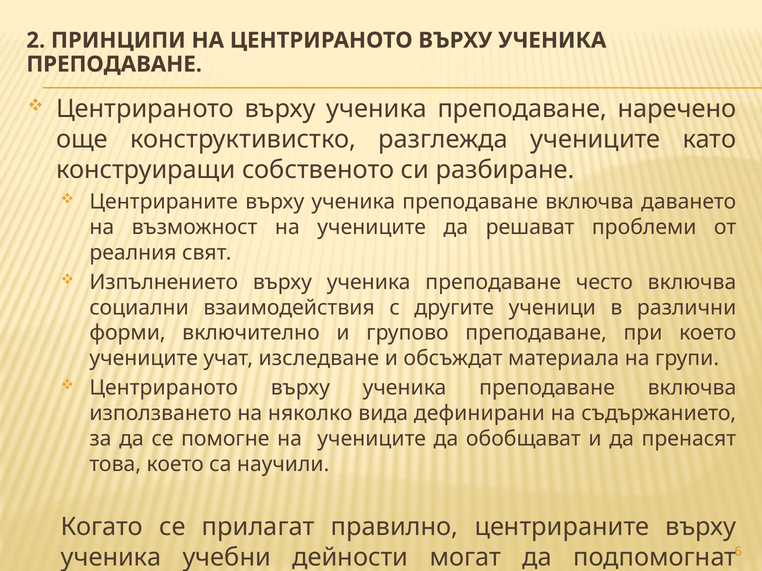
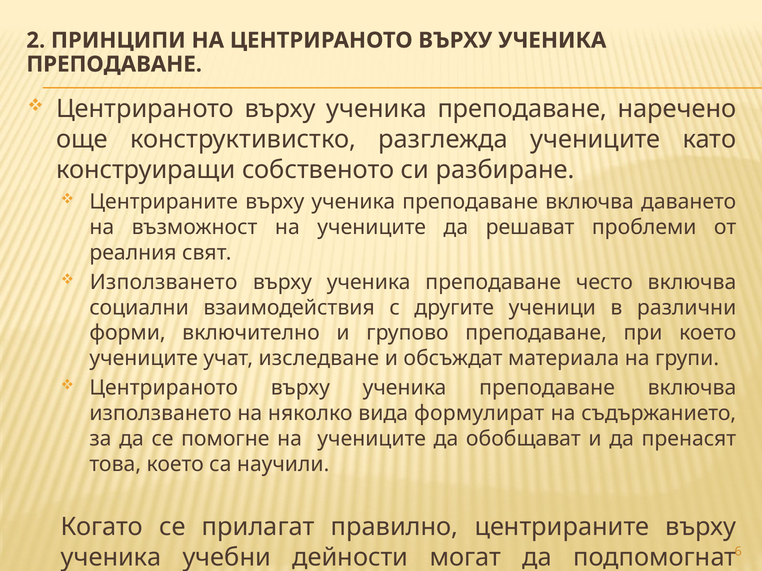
Изпълнението at (164, 282): Изпълнението -> Използването
дефинирани: дефинирани -> формулират
